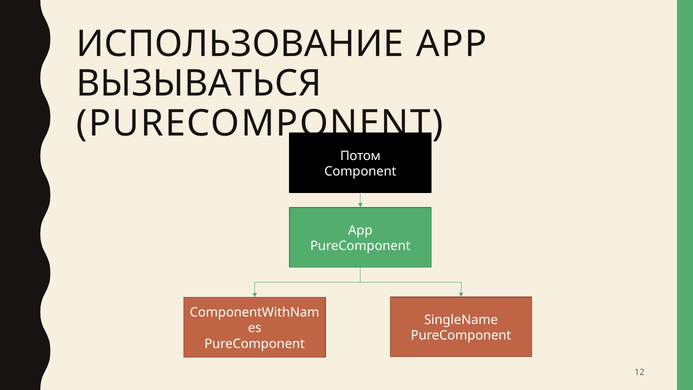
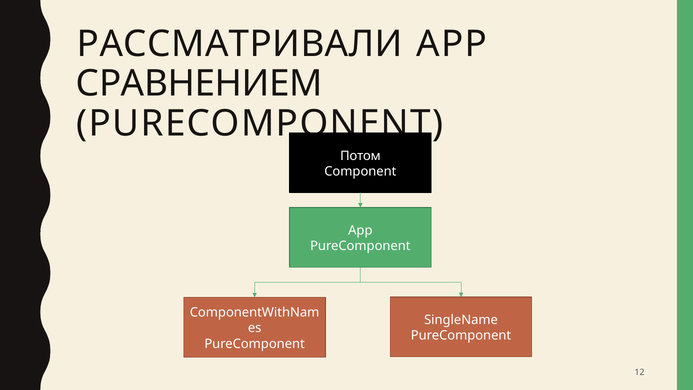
ИСПОЛЬЗОВАНИЕ: ИСПОЛЬЗОВАНИЕ -> РАССМАТРИВАЛИ
ВЫЗЫВАТЬСЯ: ВЫЗЫВАТЬСЯ -> СРАВНЕНИЕМ
